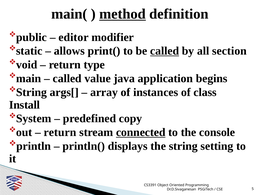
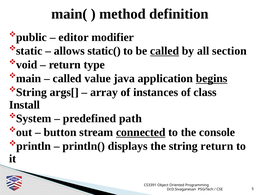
method underline: present -> none
print(: print( -> static(
begins underline: none -> present
copy: copy -> path
return at (60, 132): return -> button
string setting: setting -> return
